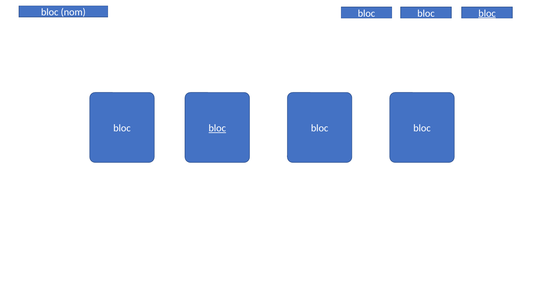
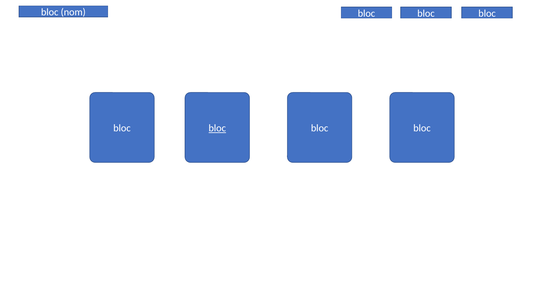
bloc at (487, 13) underline: present -> none
